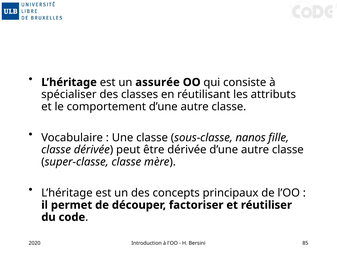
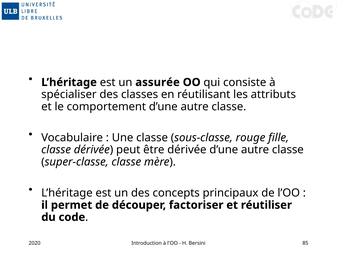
nanos: nanos -> rouge
